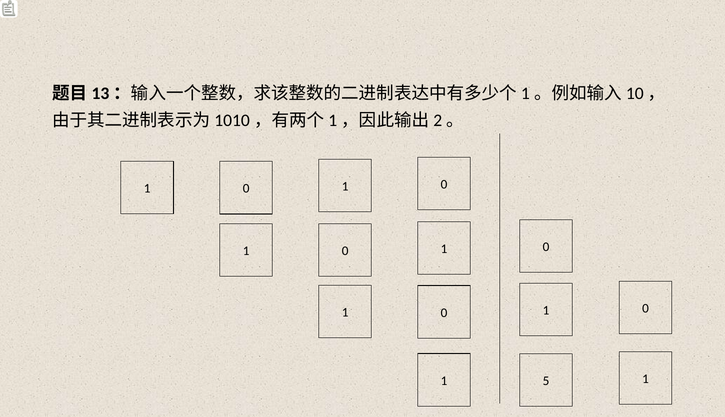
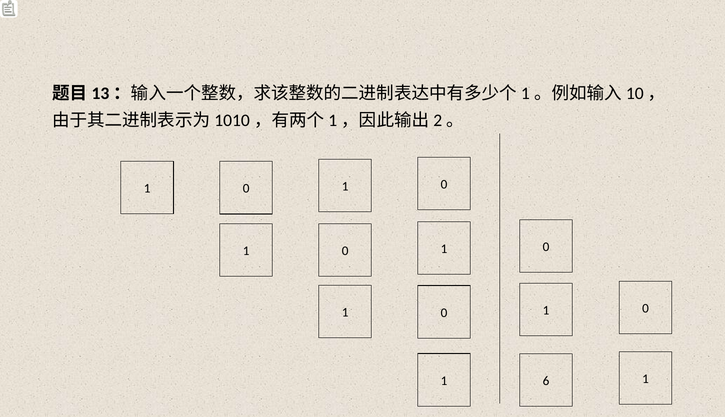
5: 5 -> 6
